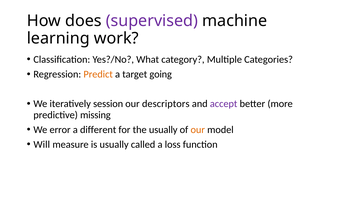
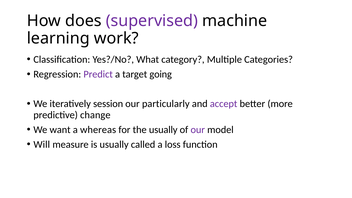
Predict colour: orange -> purple
descriptors: descriptors -> particularly
missing: missing -> change
error: error -> want
different: different -> whereas
our at (198, 130) colour: orange -> purple
